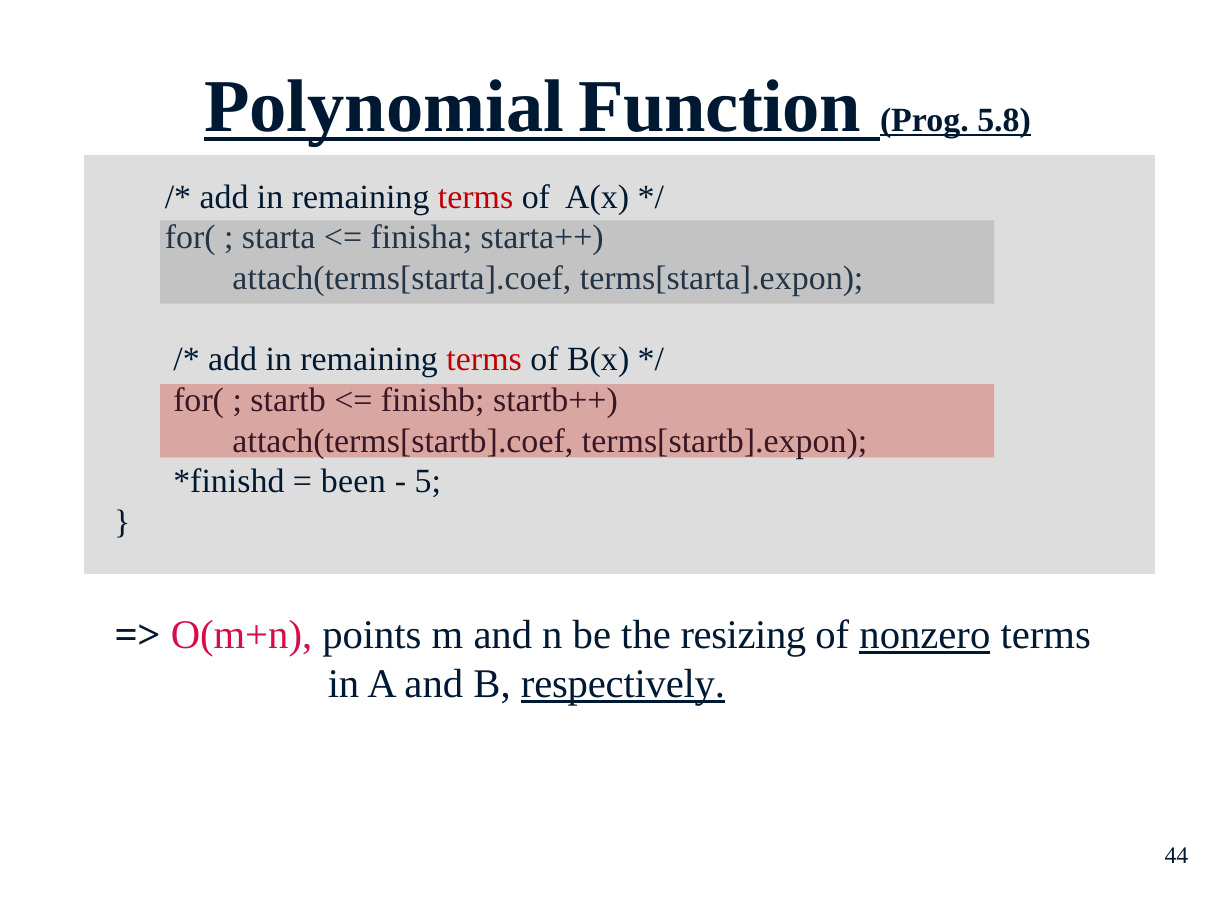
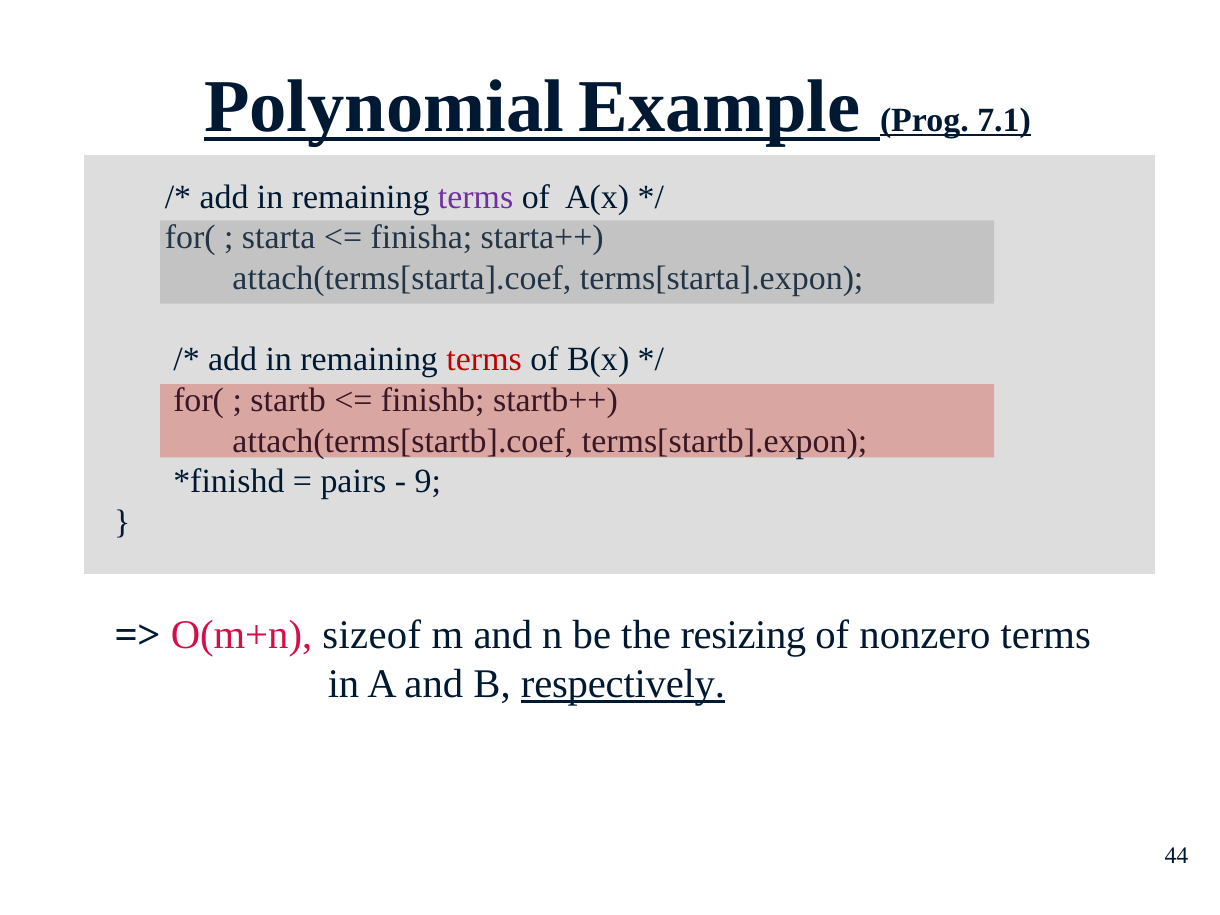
Function: Function -> Example
5.8: 5.8 -> 7.1
terms at (476, 197) colour: red -> purple
been: been -> pairs
5: 5 -> 9
points: points -> sizeof
nonzero underline: present -> none
